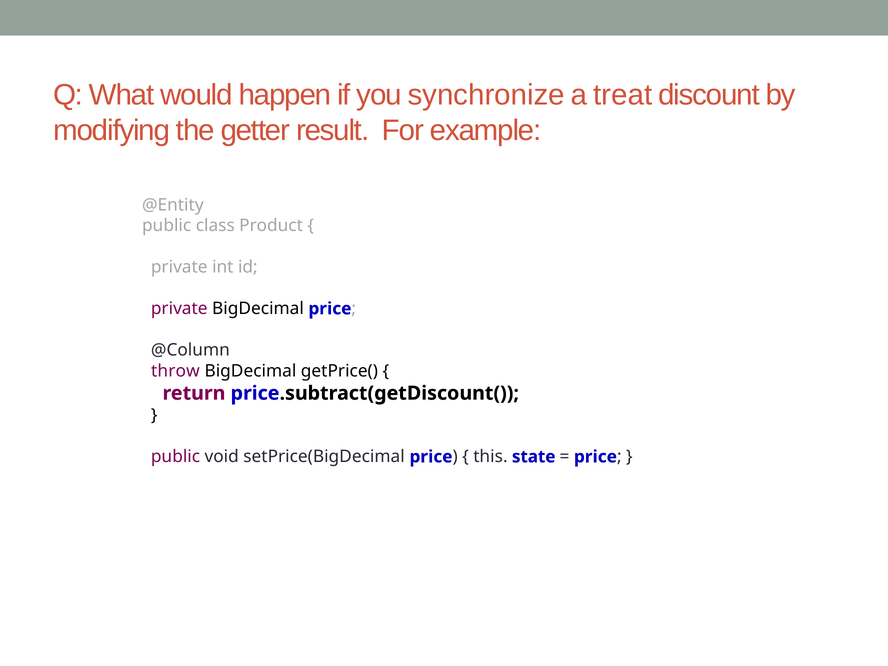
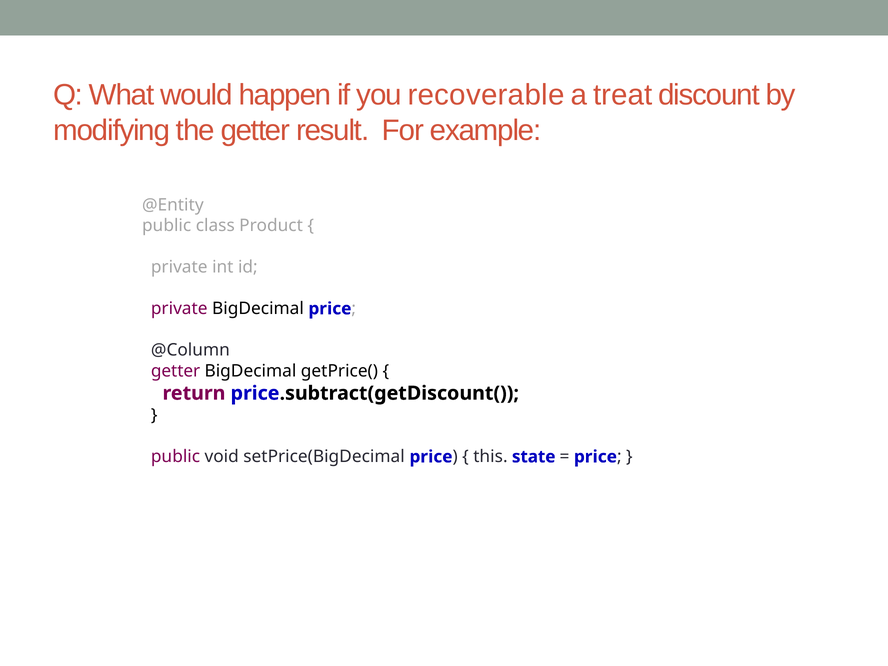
synchronize: synchronize -> recoverable
throw at (175, 371): throw -> getter
